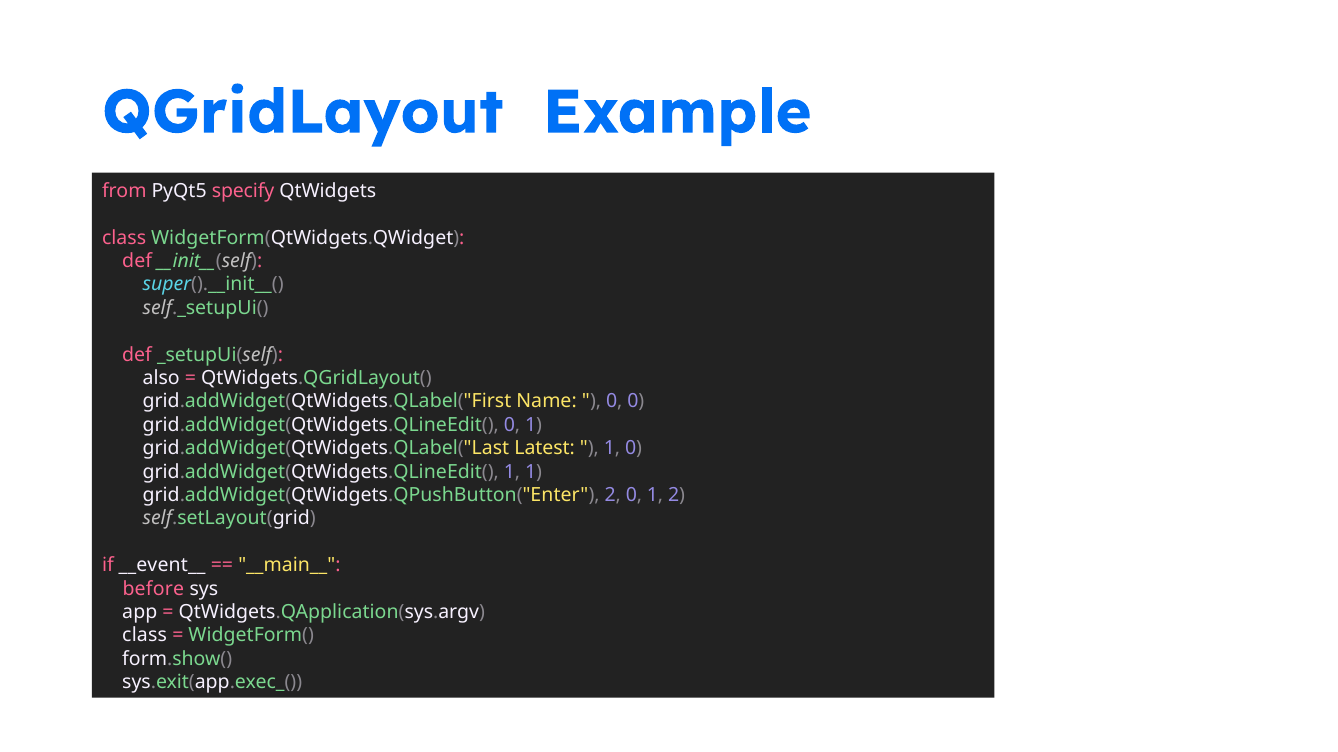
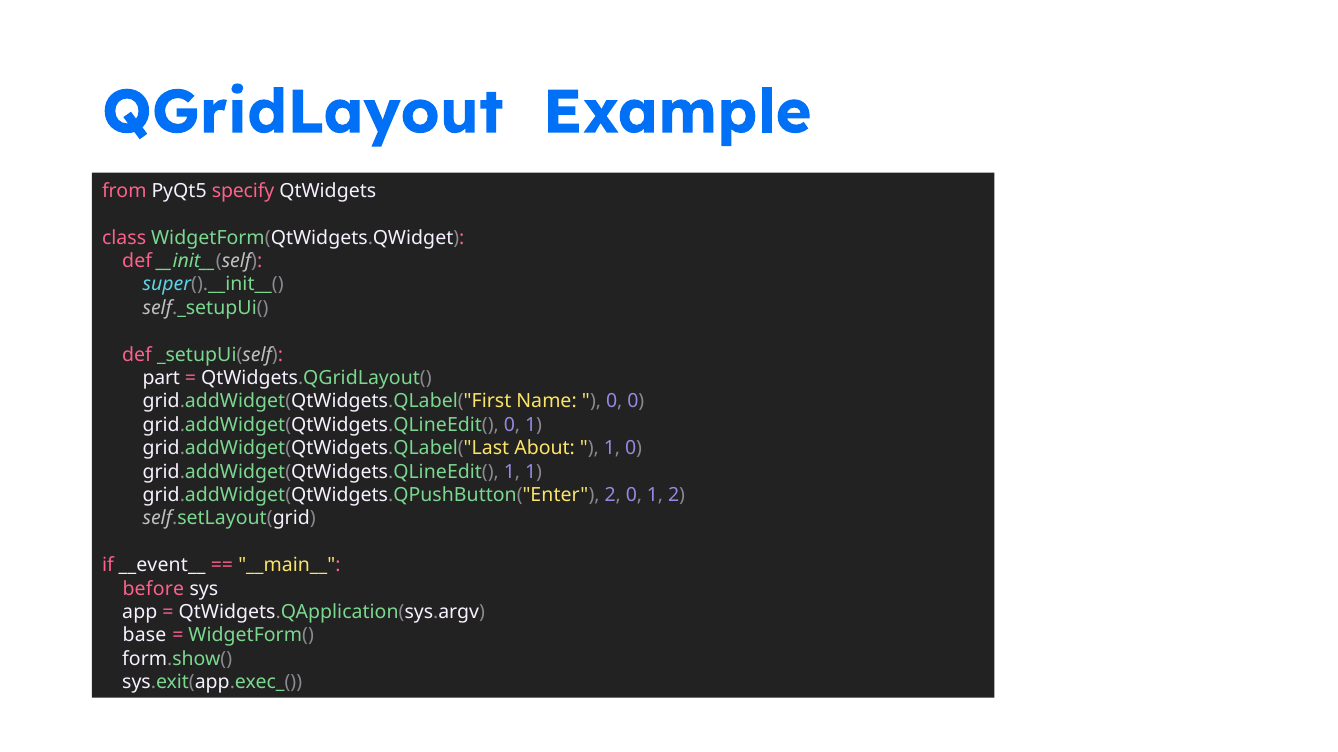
also: also -> part
Latest: Latest -> About
class at (145, 636): class -> base
